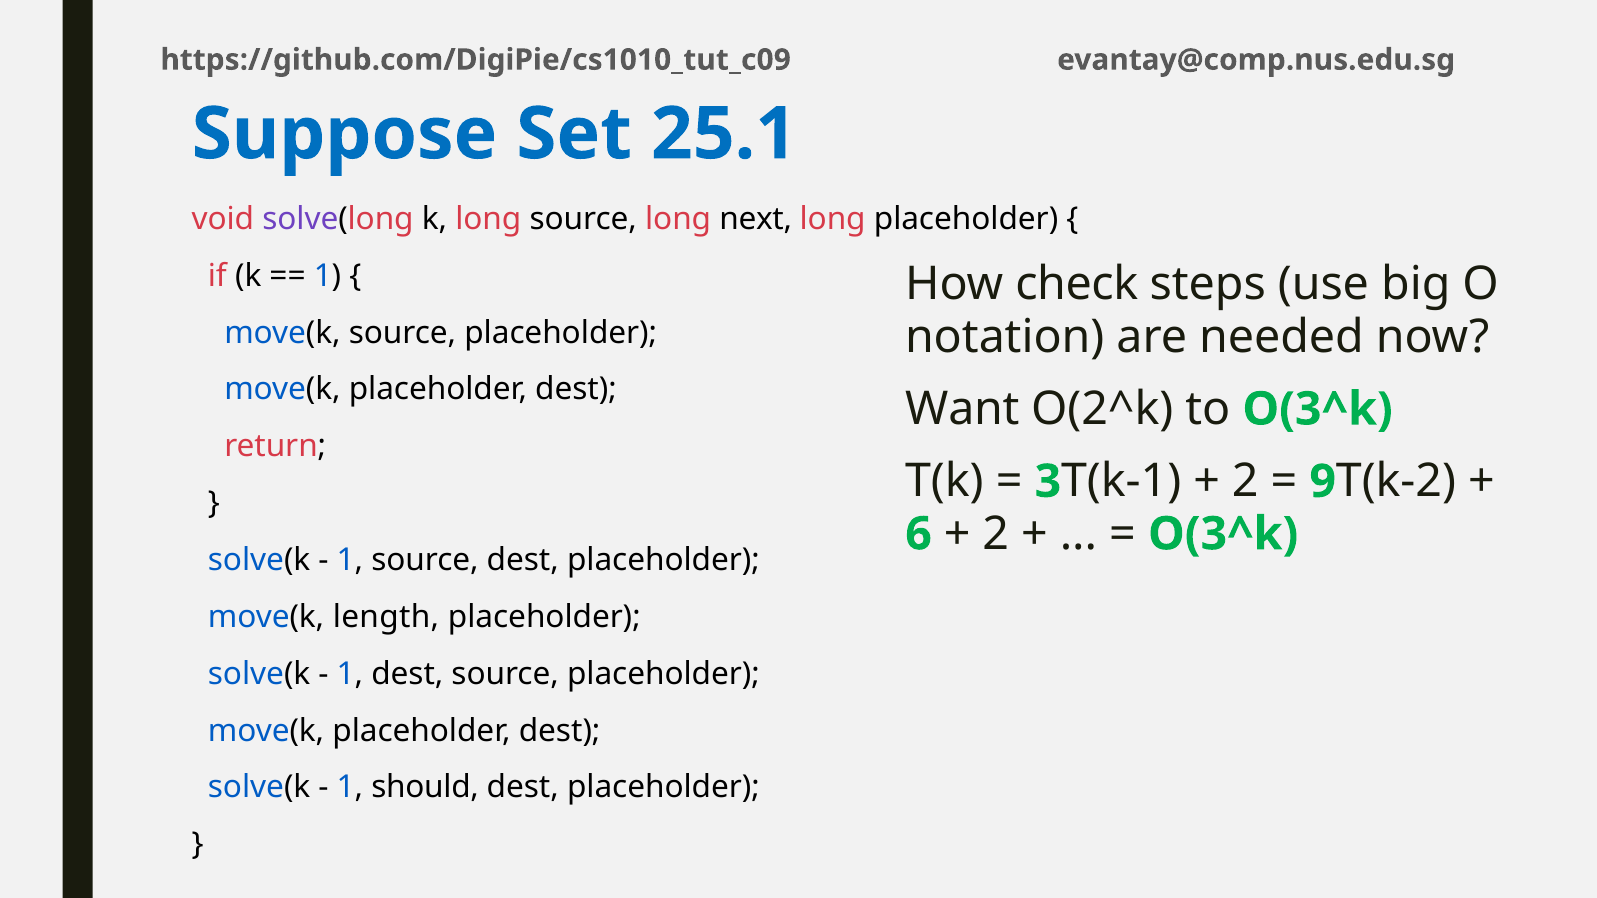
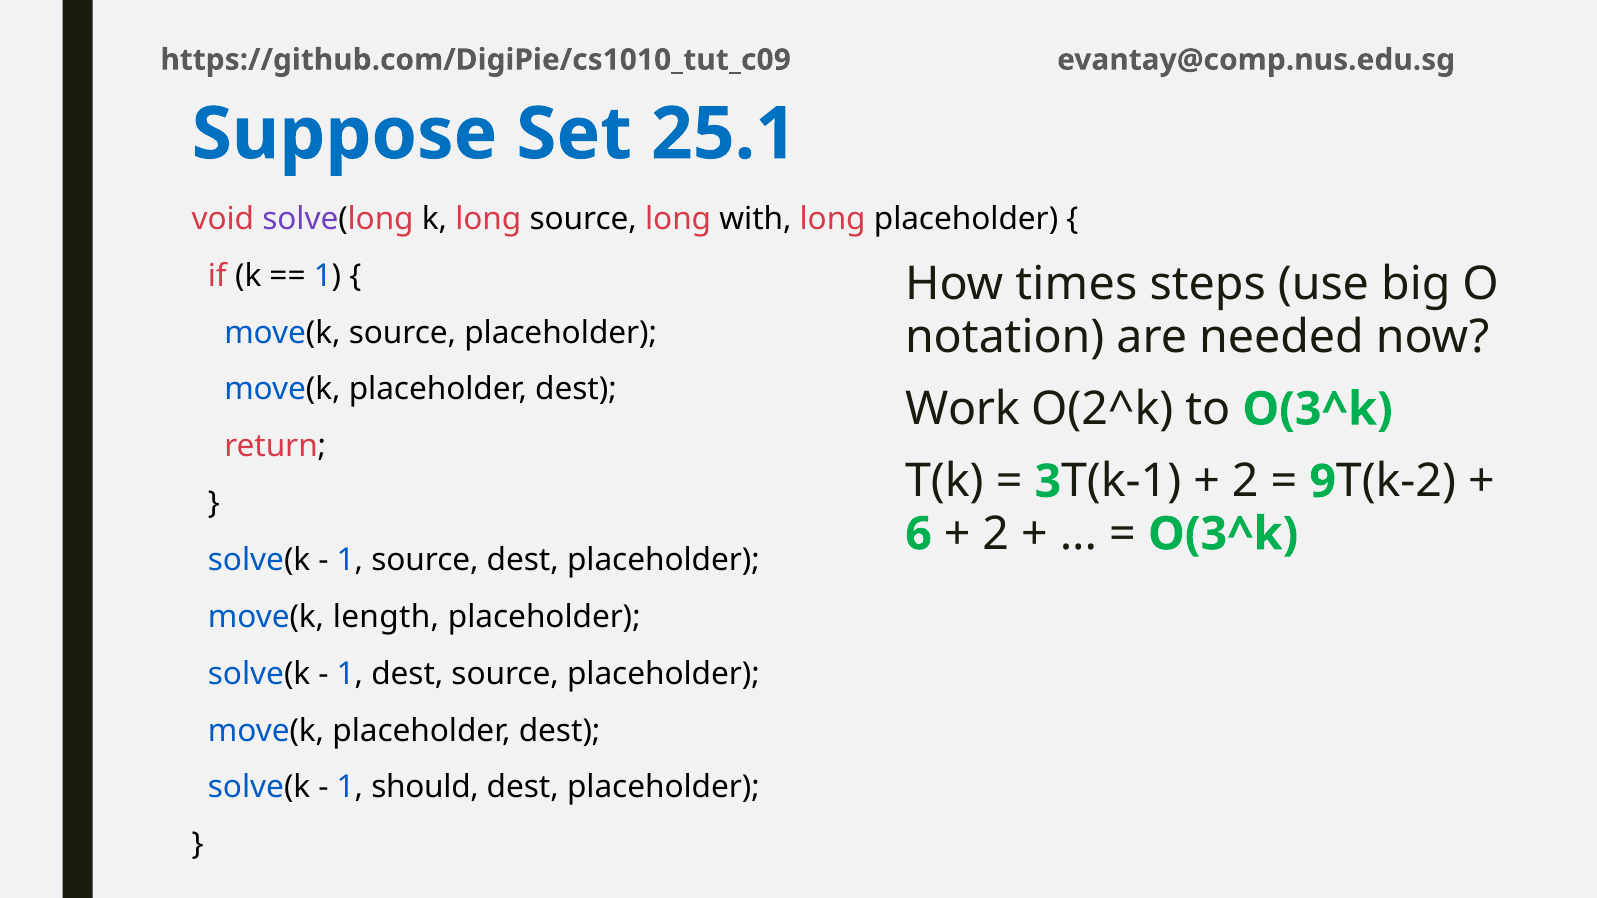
next: next -> with
check: check -> times
Want: Want -> Work
